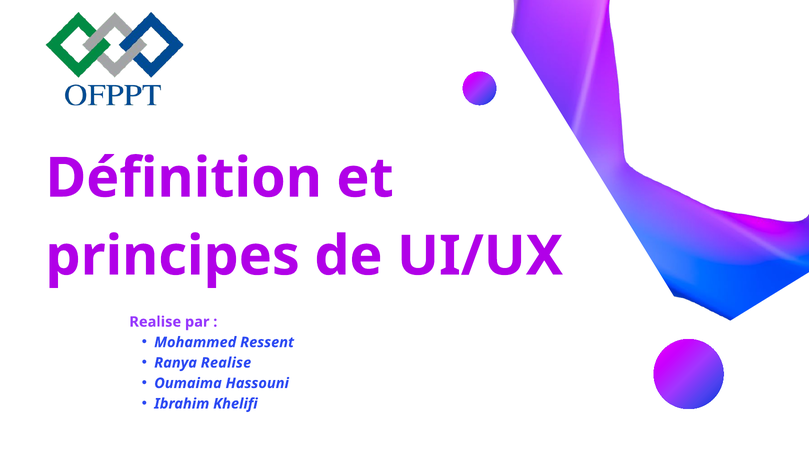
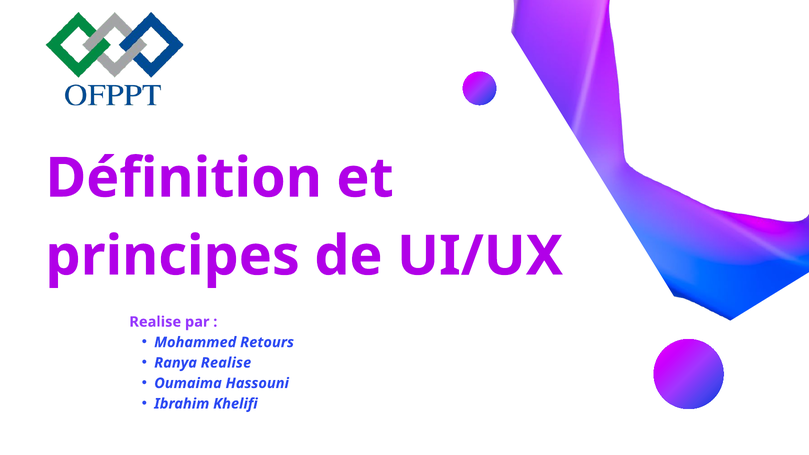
Ressent: Ressent -> Retours
